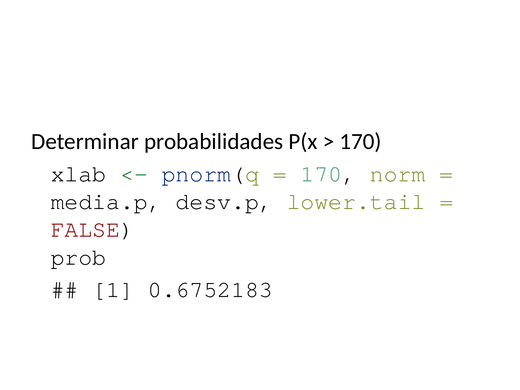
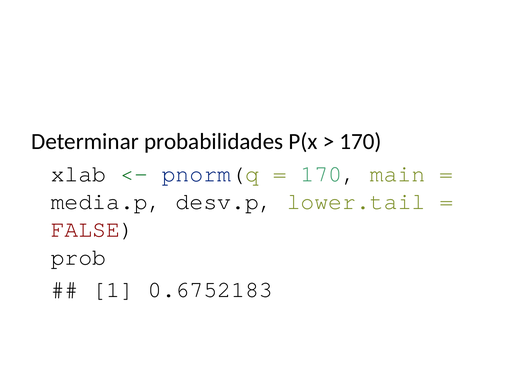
norm: norm -> main
